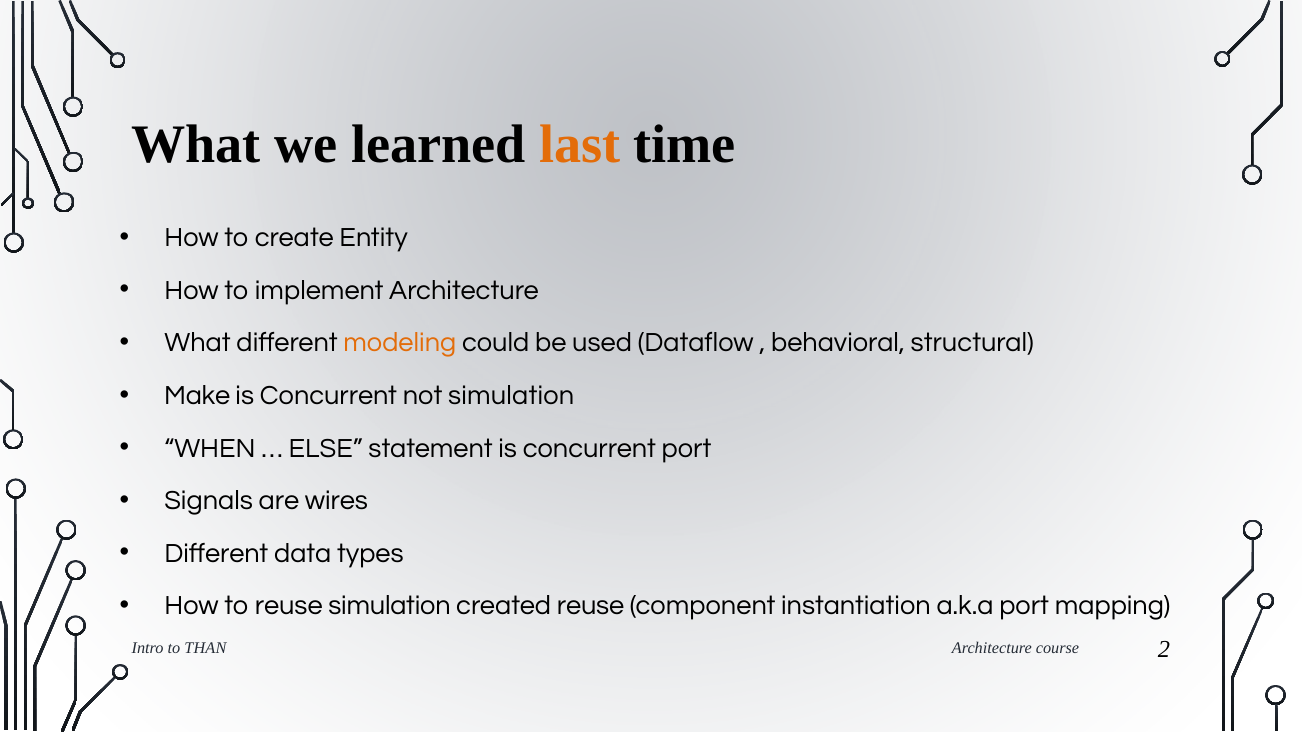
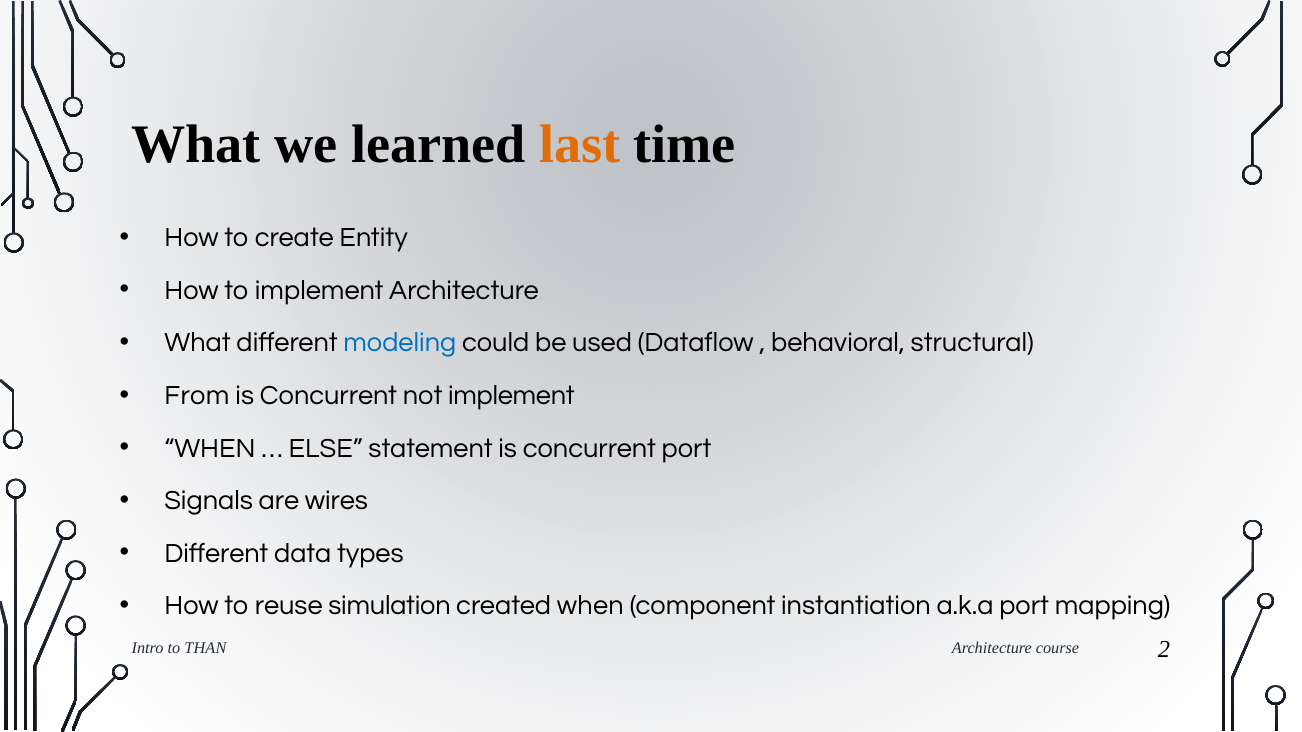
modeling colour: orange -> blue
Make: Make -> From
not simulation: simulation -> implement
created reuse: reuse -> when
